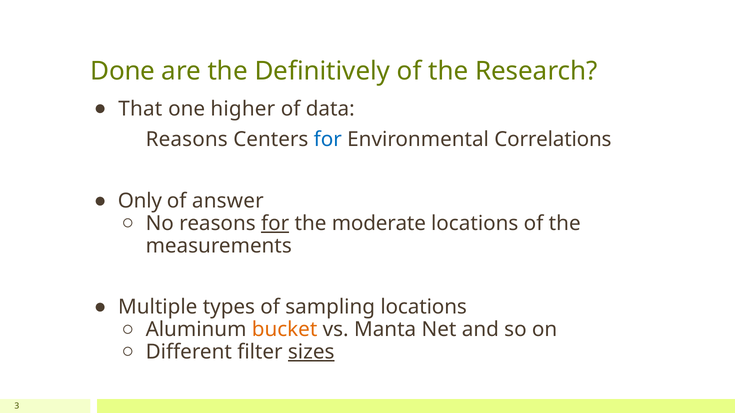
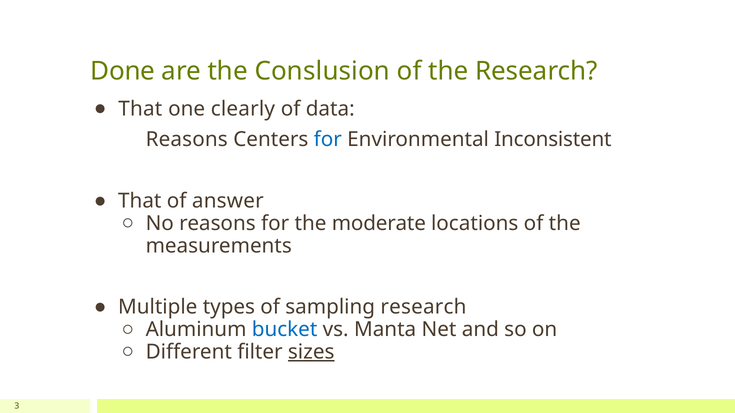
Definitively: Definitively -> Conslusion
higher: higher -> clearly
Correlations: Correlations -> Inconsistent
Only at (140, 201): Only -> That
for at (275, 224) underline: present -> none
sampling locations: locations -> research
bucket colour: orange -> blue
